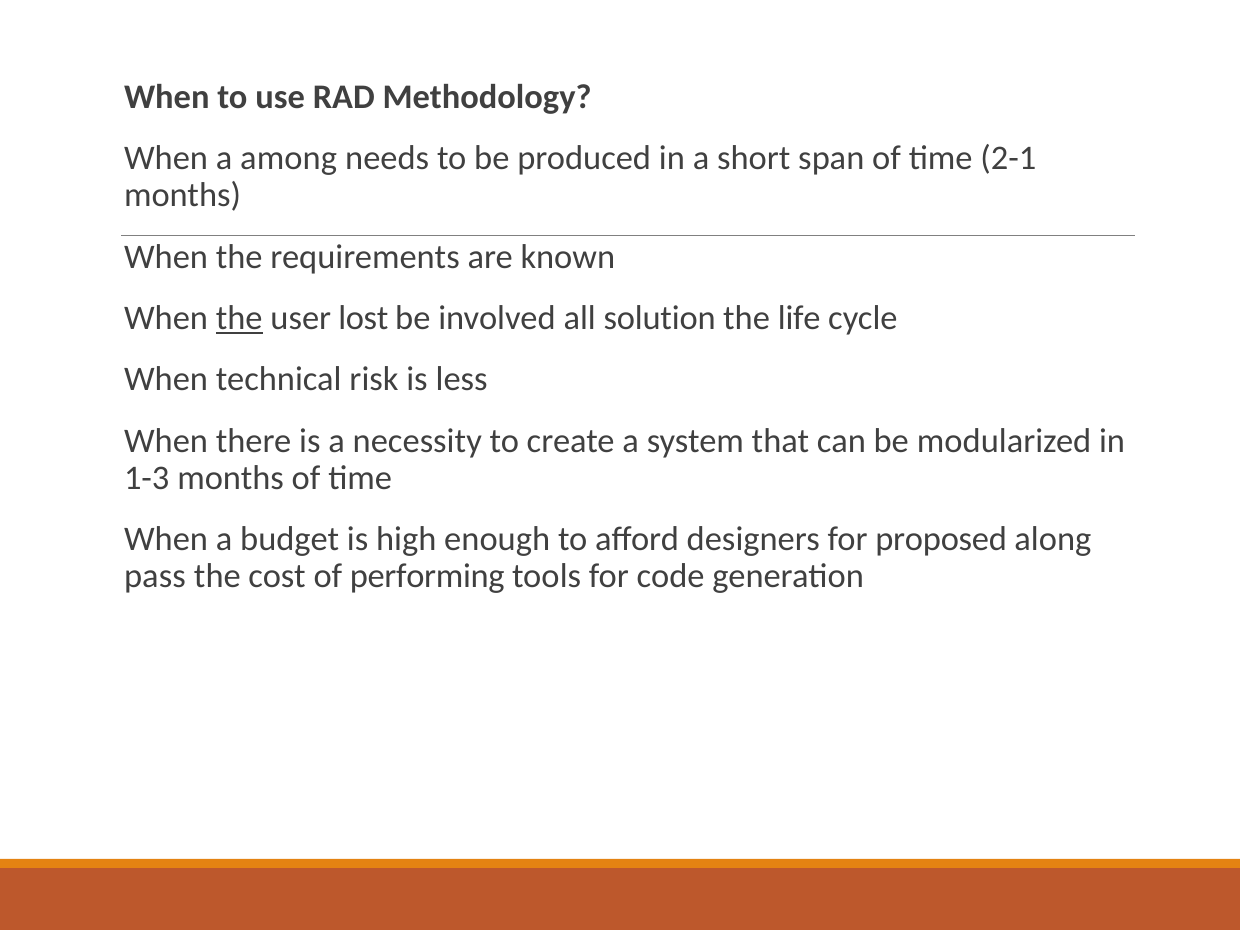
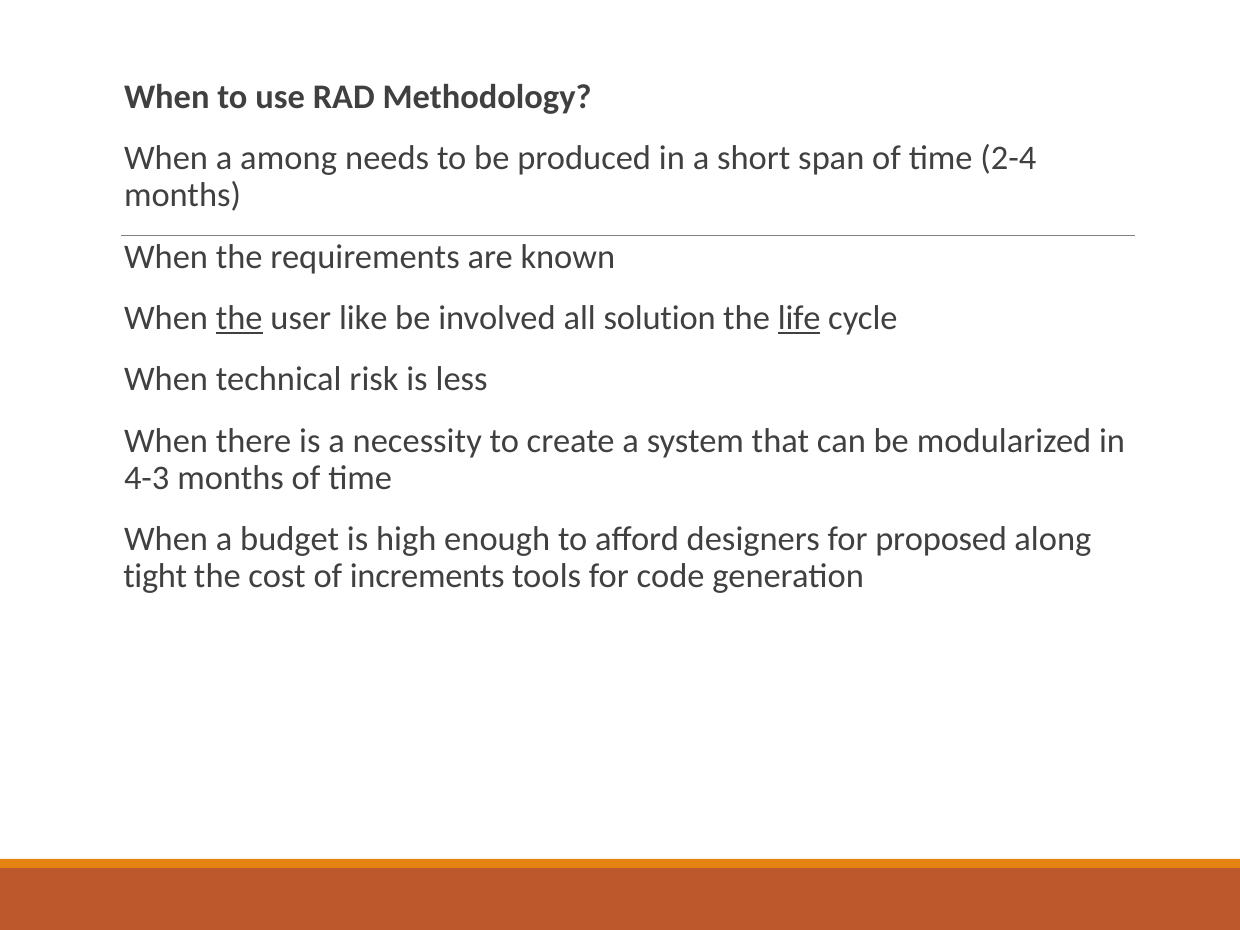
2-1: 2-1 -> 2-4
lost: lost -> like
life underline: none -> present
1-3: 1-3 -> 4-3
pass: pass -> tight
performing: performing -> increments
